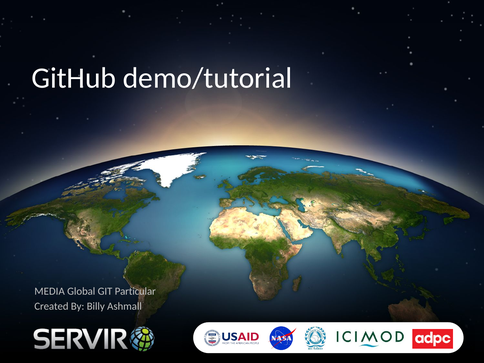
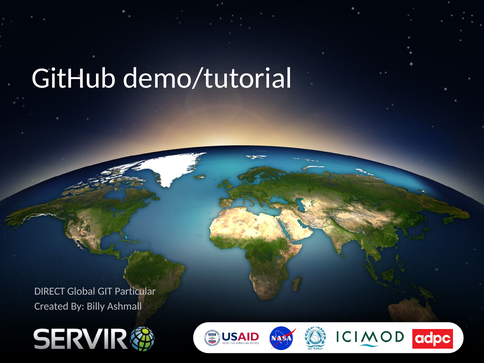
MEDIA: MEDIA -> DIRECT
